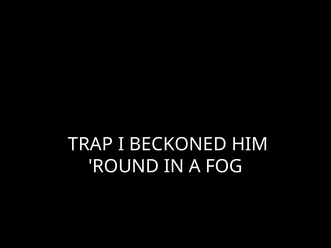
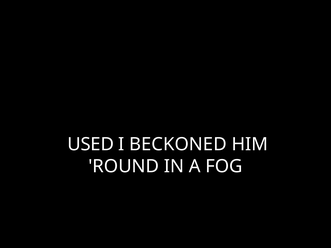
TRAP: TRAP -> USED
